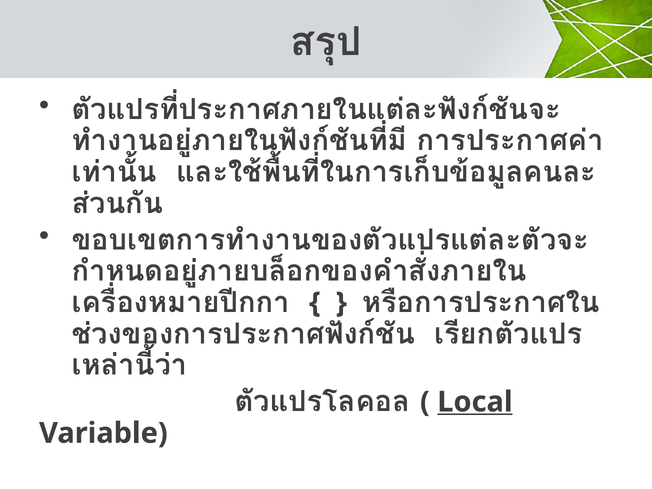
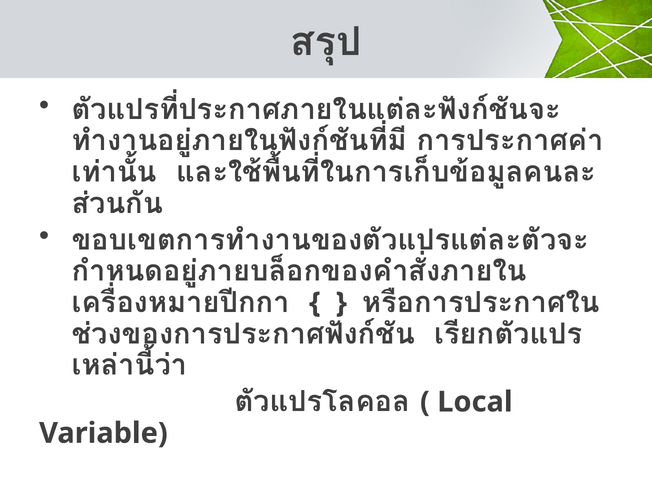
Local underline: present -> none
